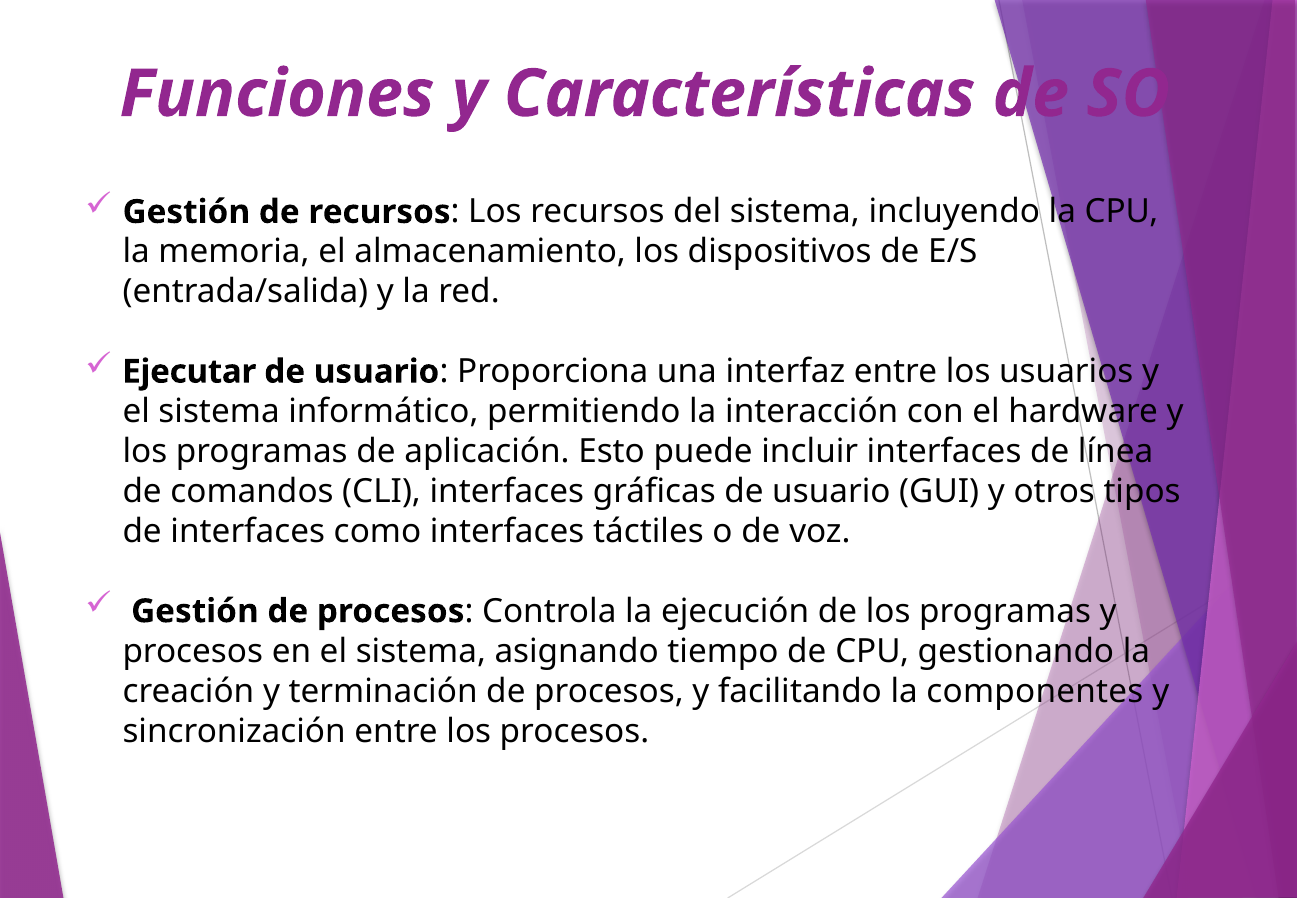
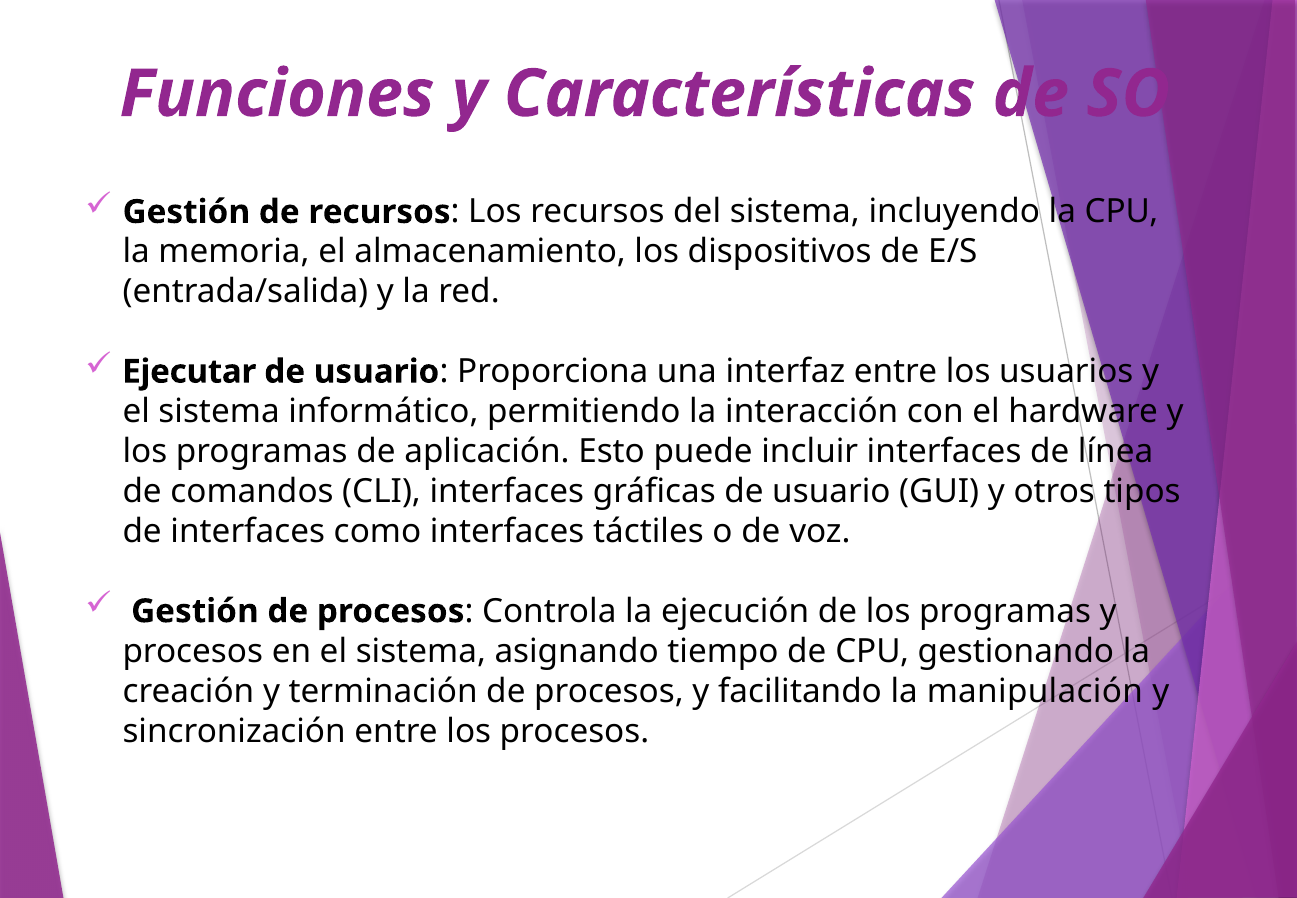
componentes: componentes -> manipulación
